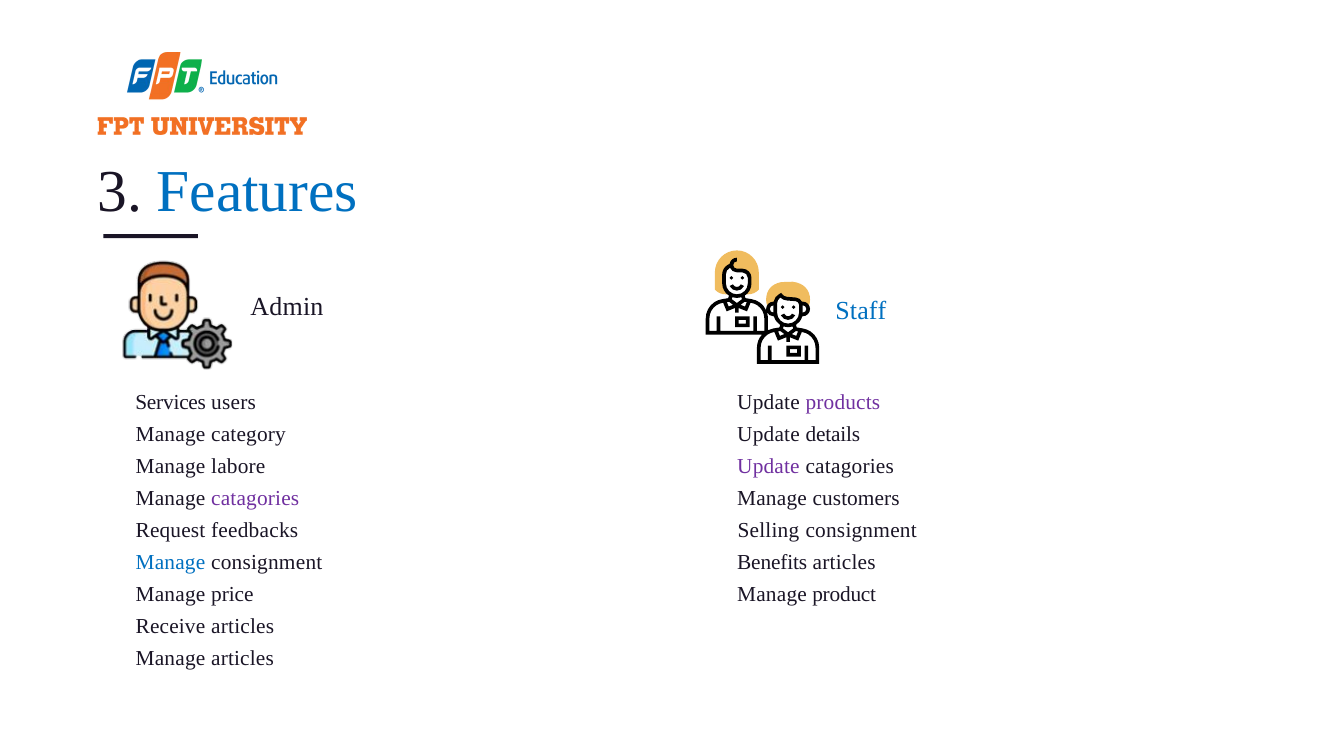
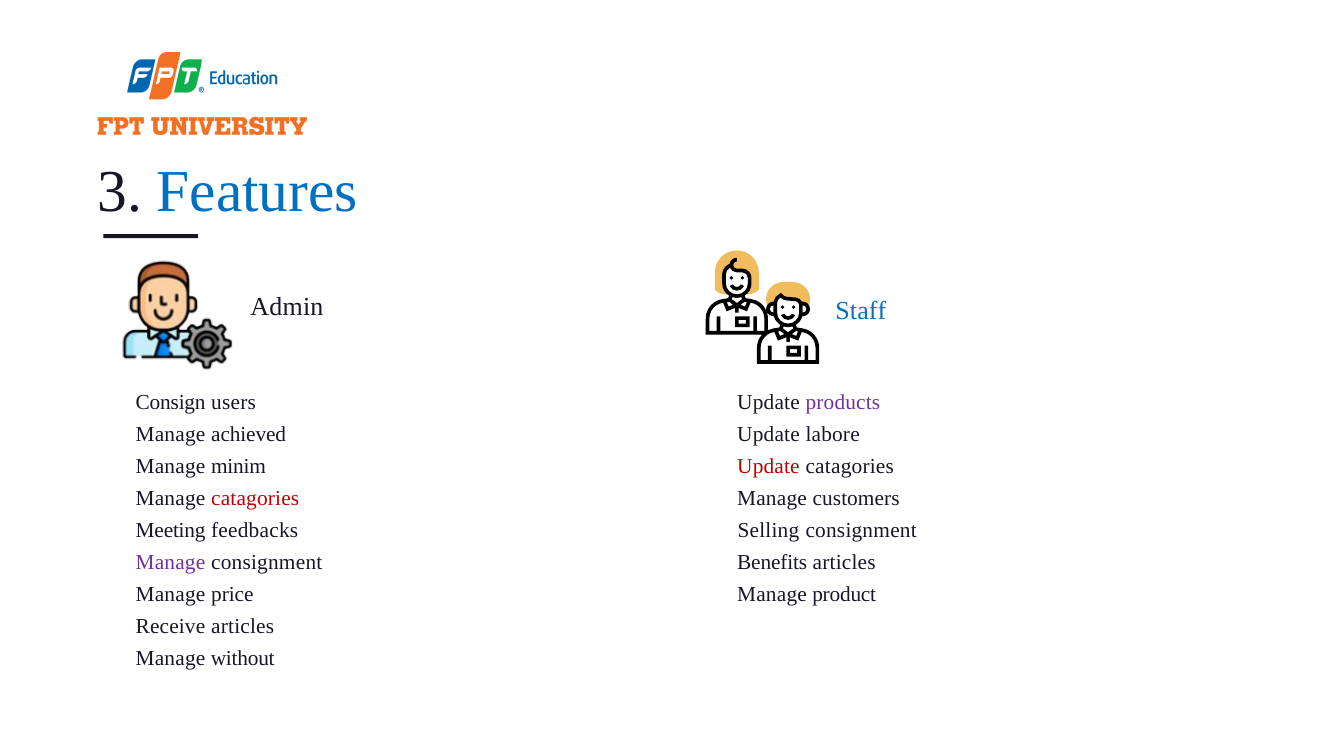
Services: Services -> Consign
category: category -> achieved
details: details -> labore
labore: labore -> minim
Update at (768, 467) colour: purple -> red
catagories at (255, 499) colour: purple -> red
Request: Request -> Meeting
Manage at (170, 563) colour: blue -> purple
Manage articles: articles -> without
